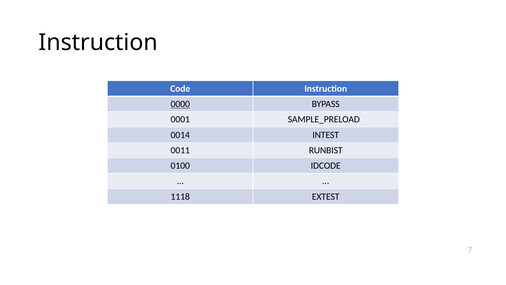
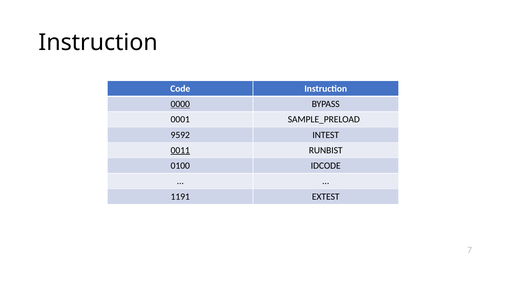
0014: 0014 -> 9592
0011 underline: none -> present
1118: 1118 -> 1191
